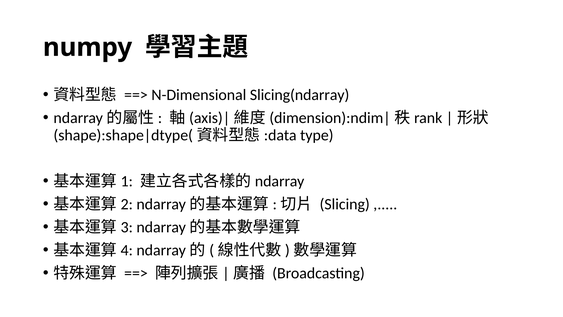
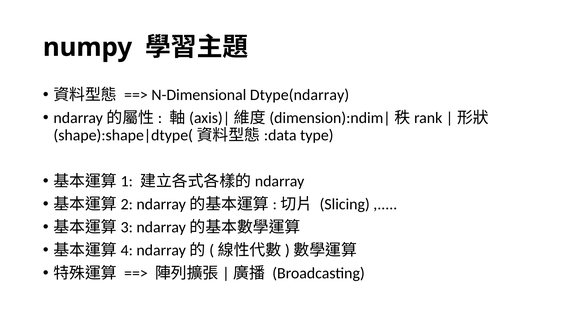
Slicing(ndarray: Slicing(ndarray -> Dtype(ndarray
